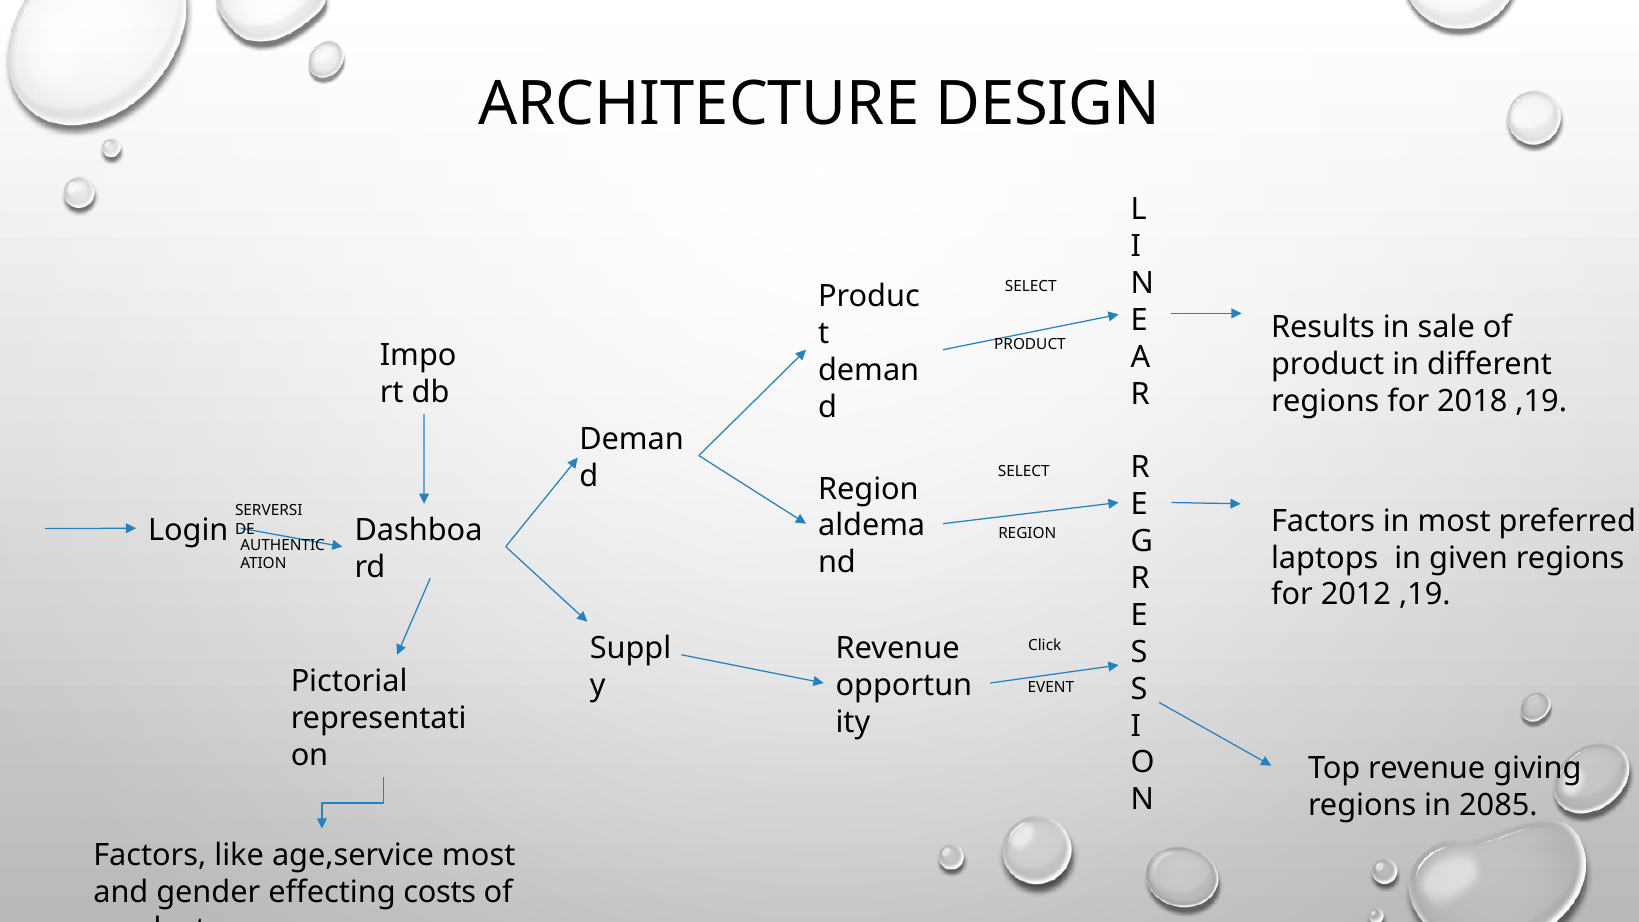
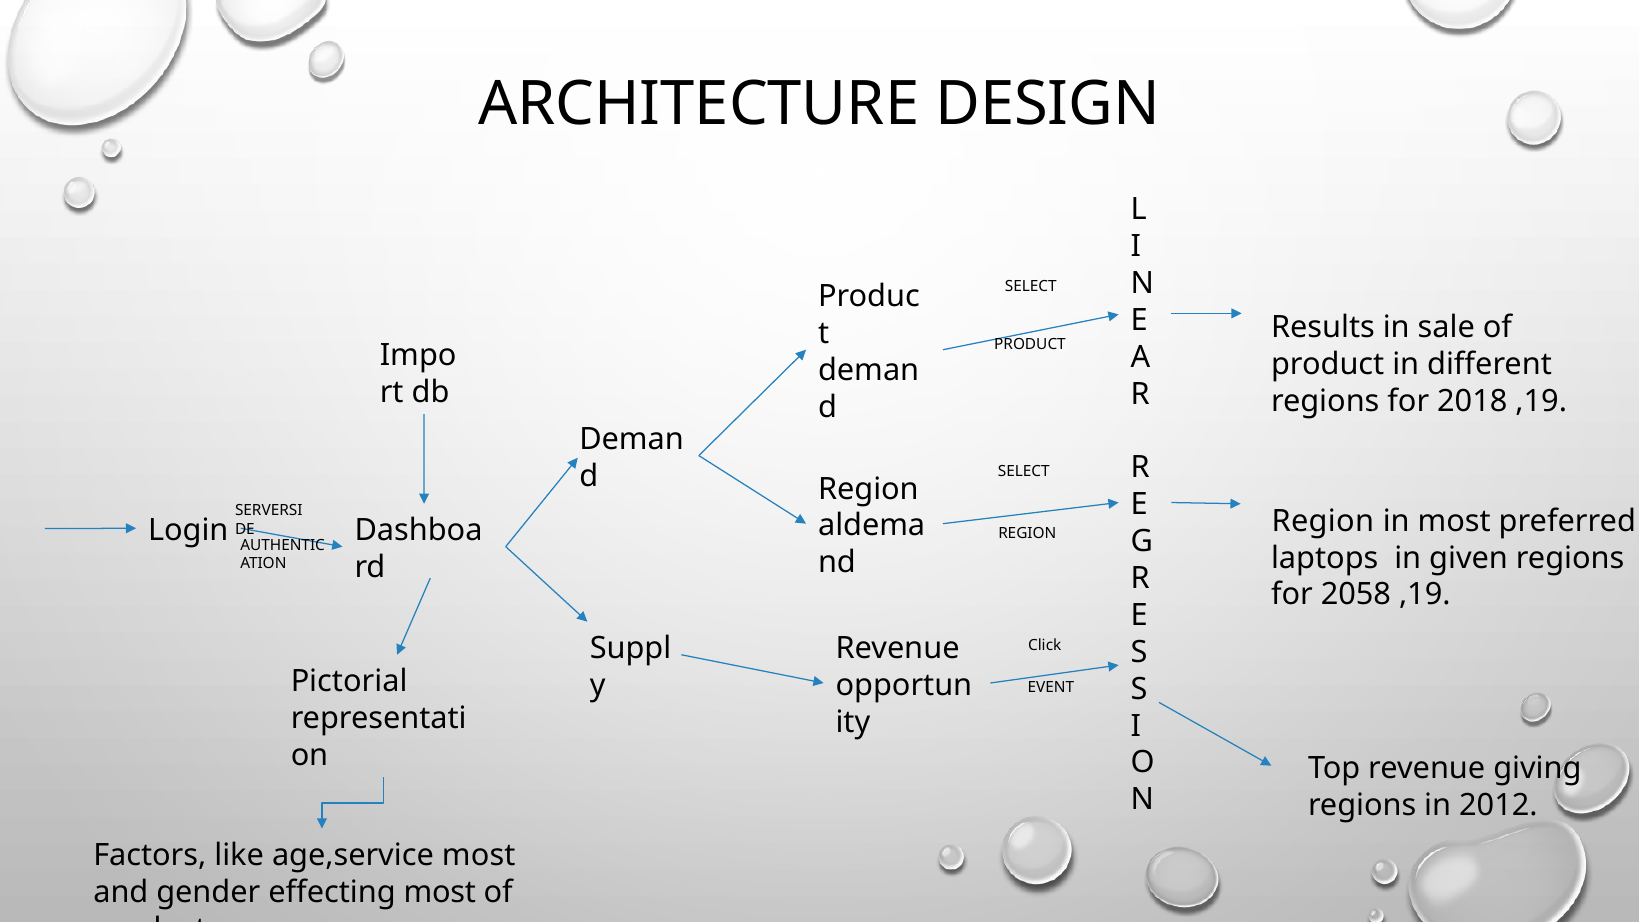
Factors at (1323, 521): Factors -> Region
2012: 2012 -> 2058
2085: 2085 -> 2012
effecting costs: costs -> most
